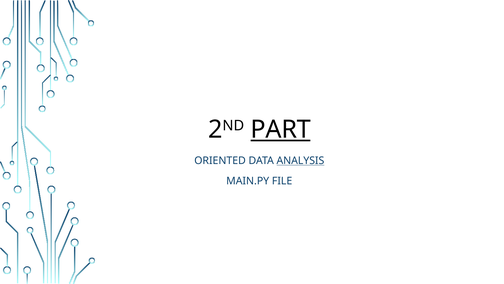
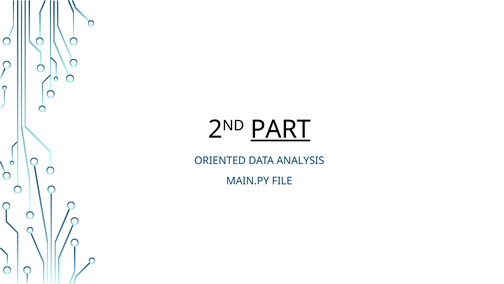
ANALYSIS underline: present -> none
